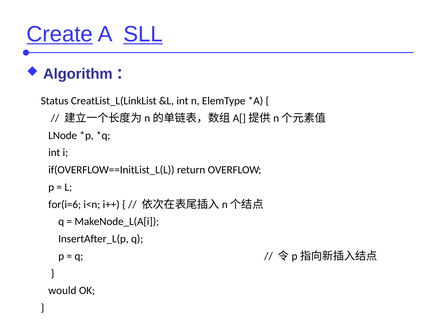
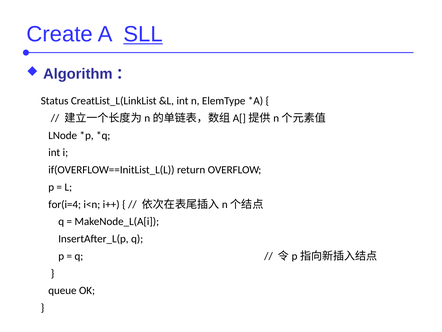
Create underline: present -> none
for(i=6: for(i=6 -> for(i=4
would: would -> queue
